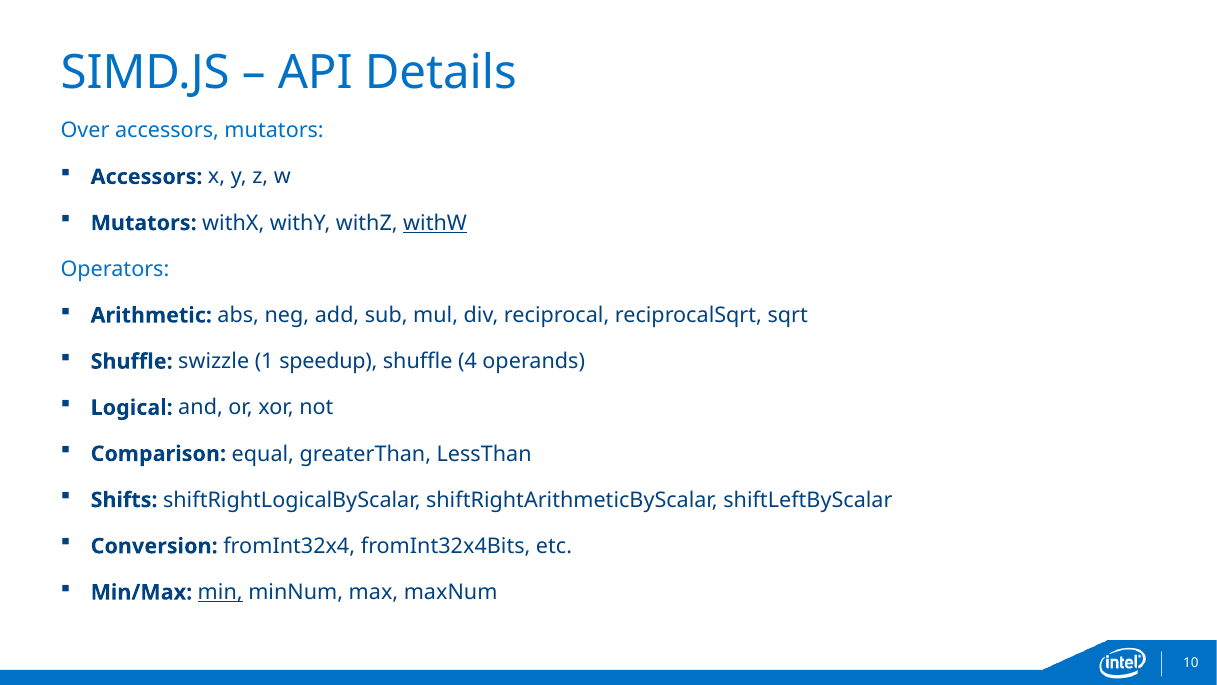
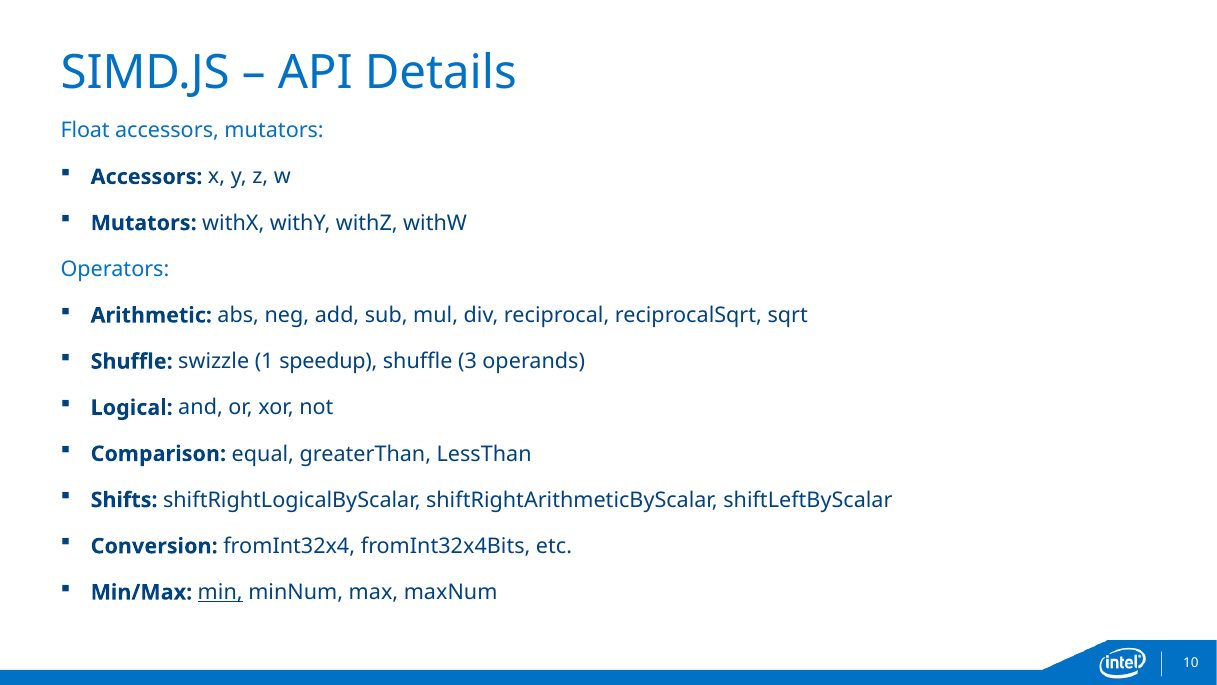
Over: Over -> Float
withW underline: present -> none
4: 4 -> 3
